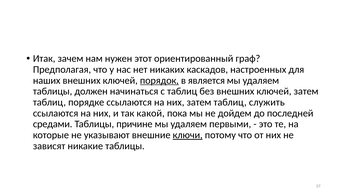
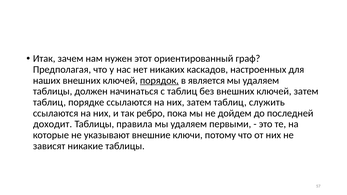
какой: какой -> ребро
средами: средами -> доходит
причине: причине -> правила
ключи underline: present -> none
